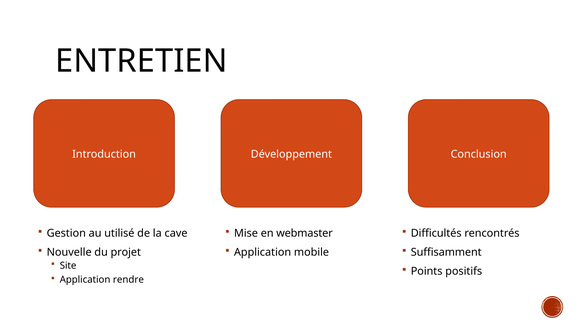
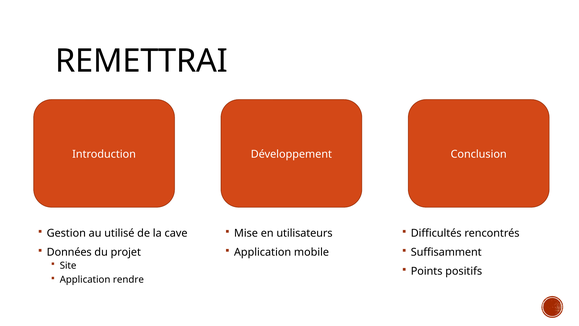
ENTRETIEN: ENTRETIEN -> REMETTRAI
webmaster: webmaster -> utilisateurs
Nouvelle: Nouvelle -> Données
